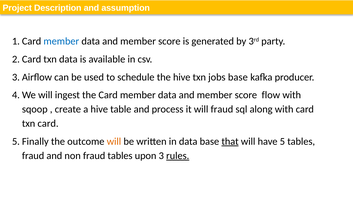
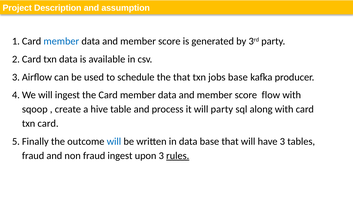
the hive: hive -> that
will fraud: fraud -> party
will at (114, 141) colour: orange -> blue
that at (230, 141) underline: present -> none
have 5: 5 -> 3
fraud tables: tables -> ingest
